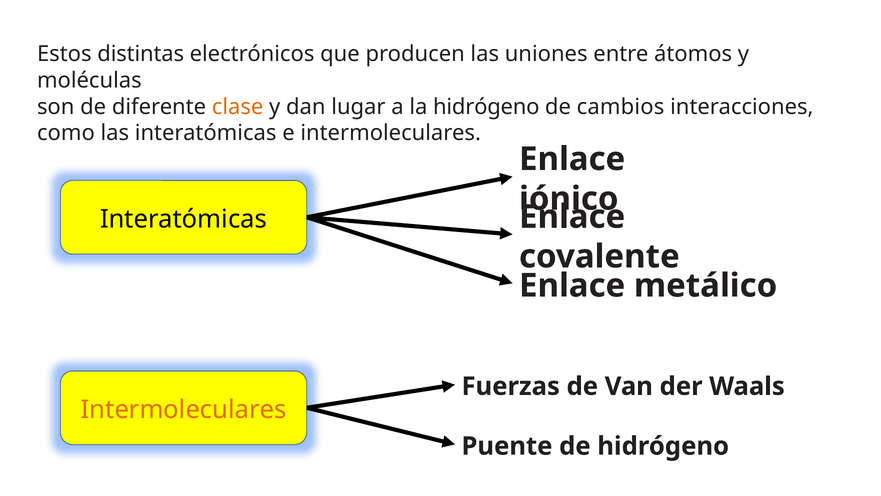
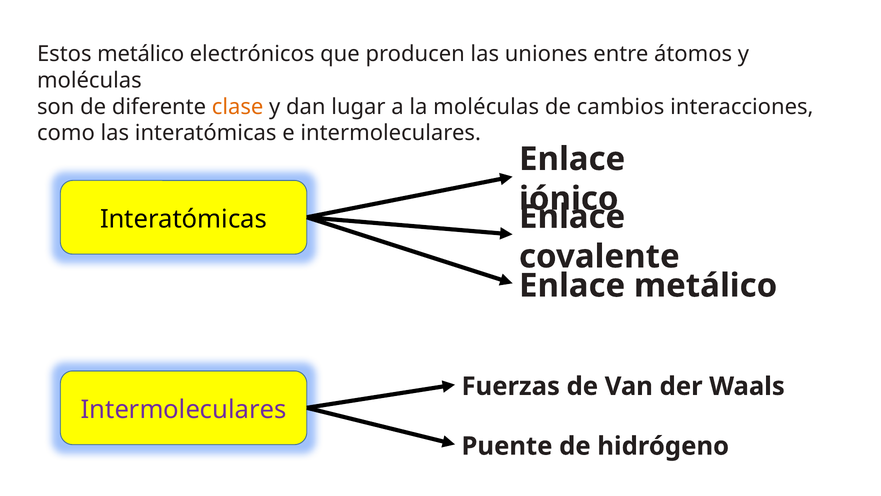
Estos distintas: distintas -> metálico
la hidrógeno: hidrógeno -> moléculas
Intermoleculares at (184, 409) colour: orange -> purple
